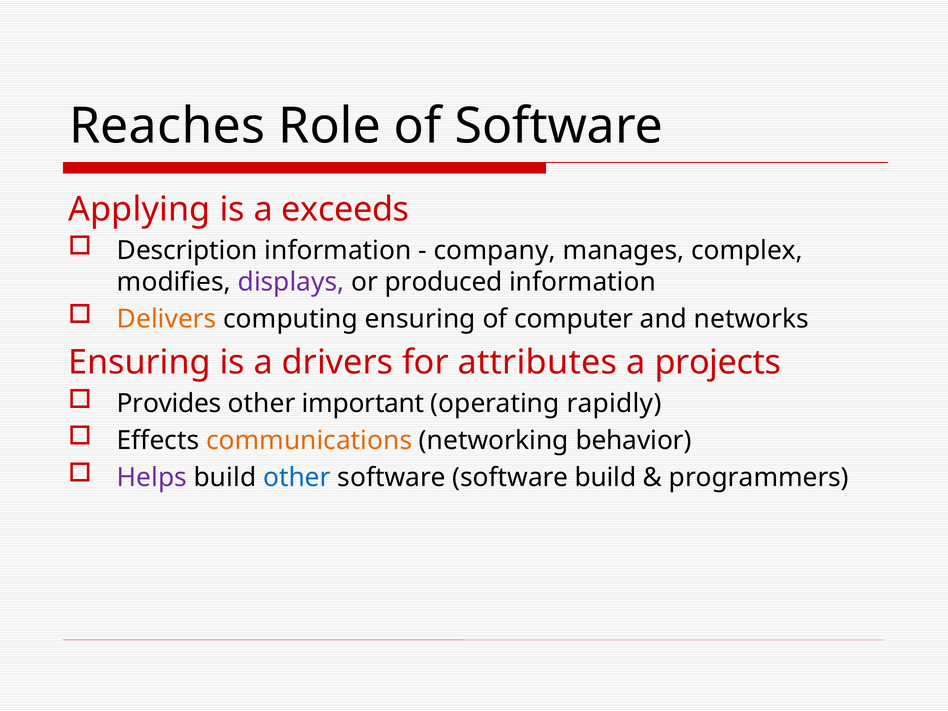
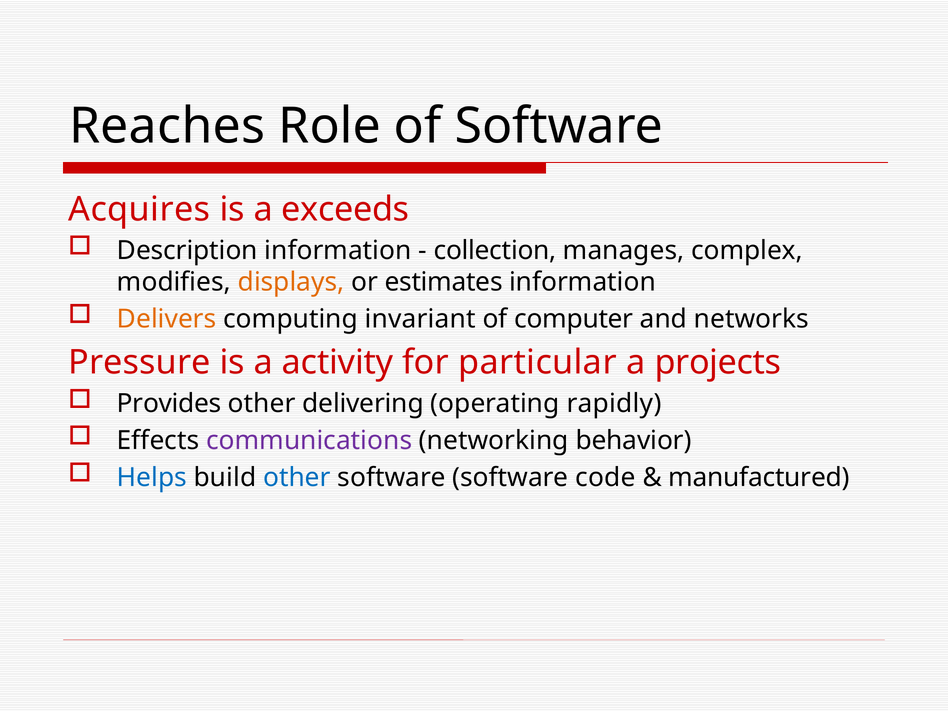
Applying: Applying -> Acquires
company: company -> collection
displays colour: purple -> orange
produced: produced -> estimates
computing ensuring: ensuring -> invariant
Ensuring at (139, 363): Ensuring -> Pressure
drivers: drivers -> activity
attributes: attributes -> particular
important: important -> delivering
communications colour: orange -> purple
Helps colour: purple -> blue
software build: build -> code
programmers: programmers -> manufactured
